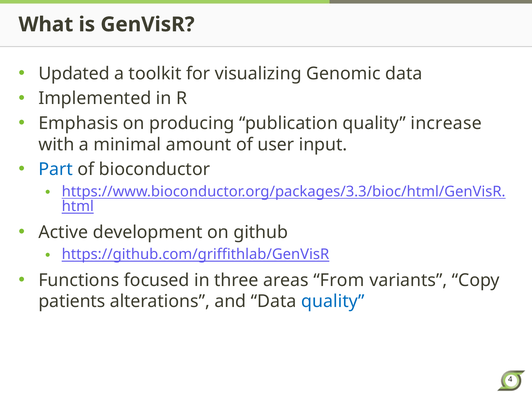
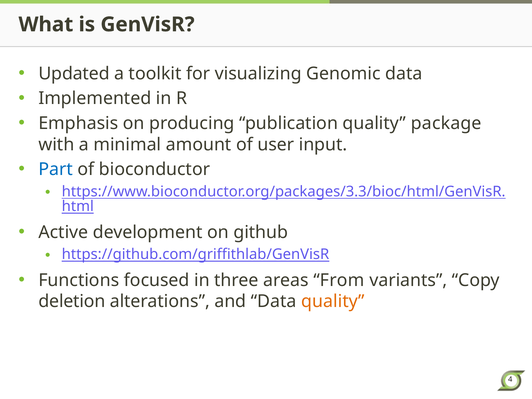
increase: increase -> package
patients: patients -> deletion
quality at (333, 301) colour: blue -> orange
